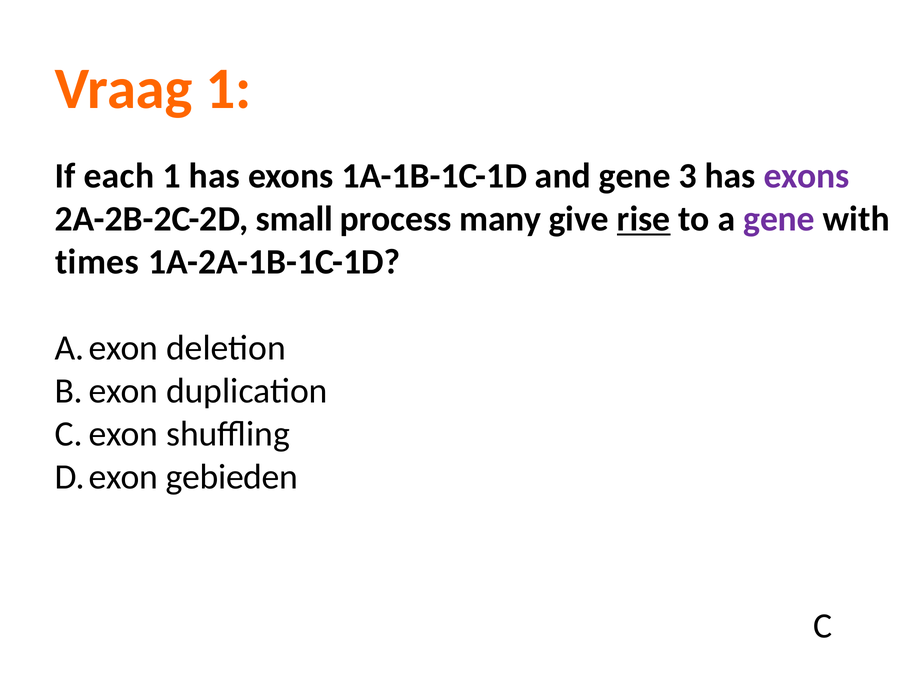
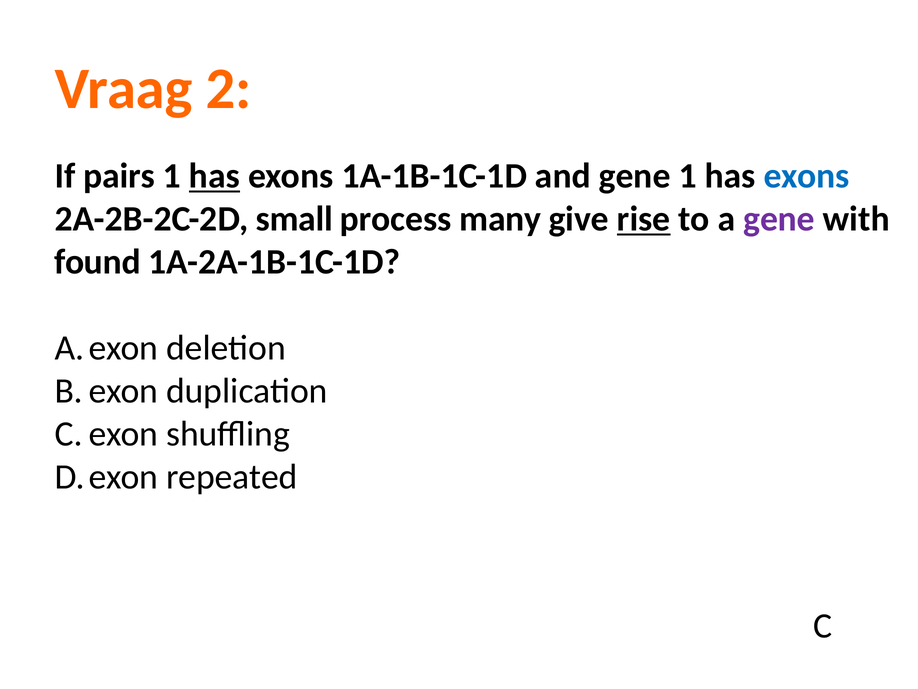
Vraag 1: 1 -> 2
each: each -> pairs
has at (214, 176) underline: none -> present
gene 3: 3 -> 1
exons at (807, 176) colour: purple -> blue
times: times -> found
gebieden: gebieden -> repeated
